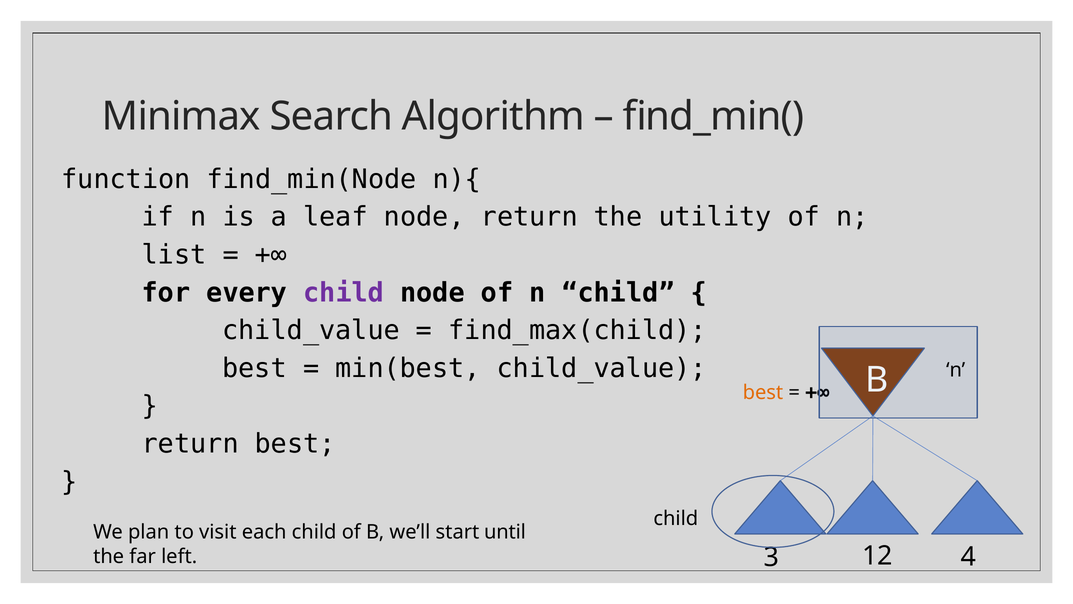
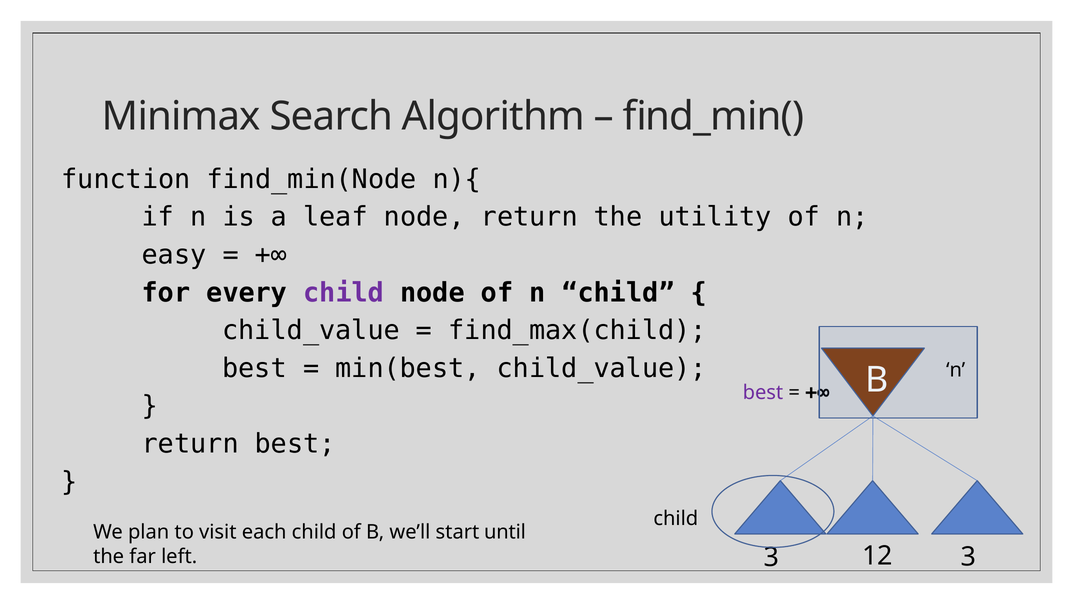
list: list -> easy
best at (763, 392) colour: orange -> purple
12 4: 4 -> 3
